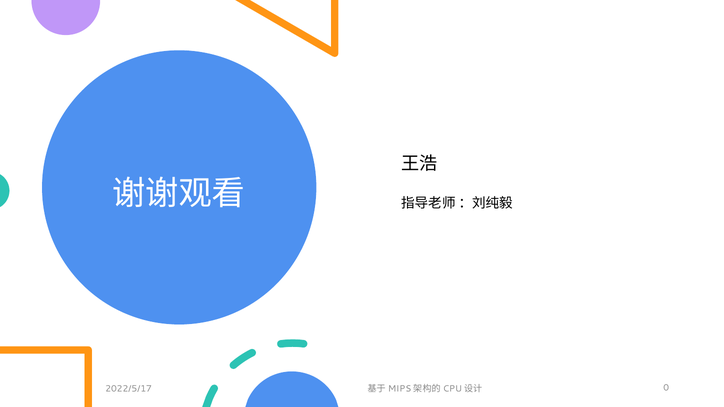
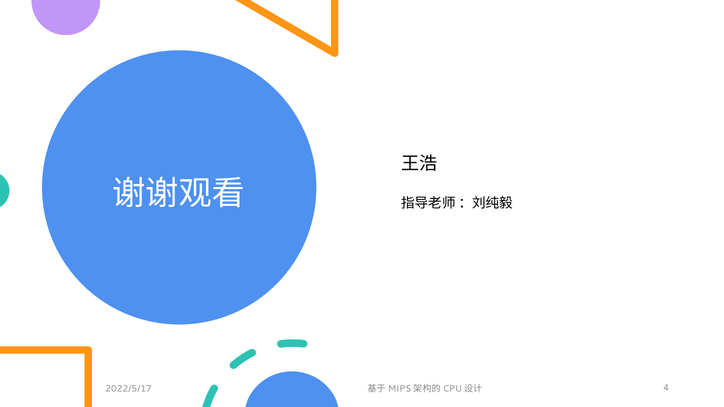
0: 0 -> 4
